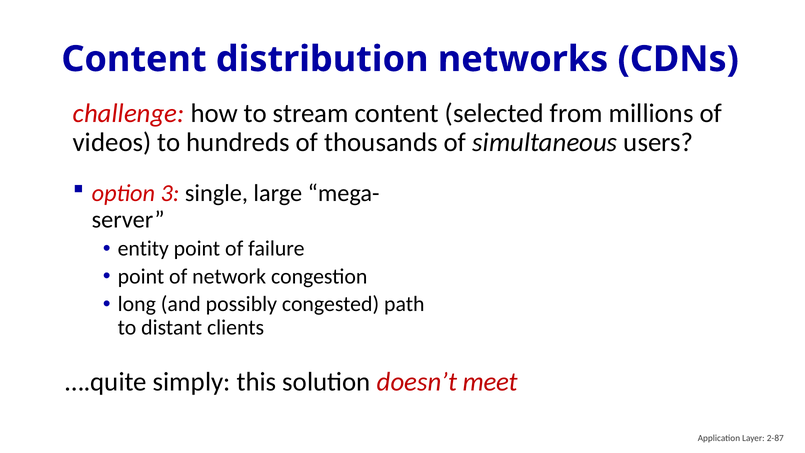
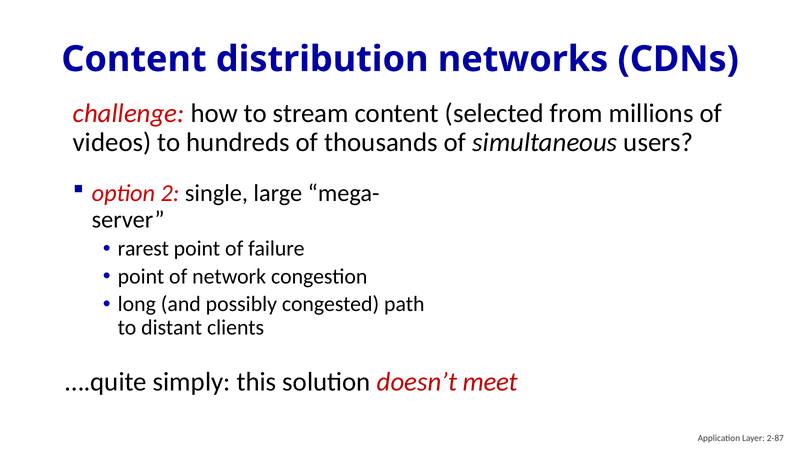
3: 3 -> 2
entity: entity -> rarest
